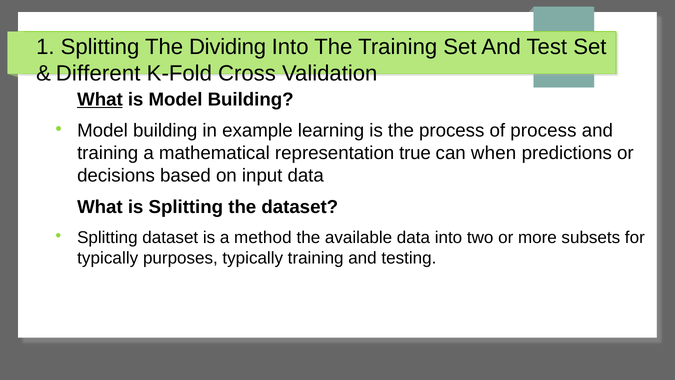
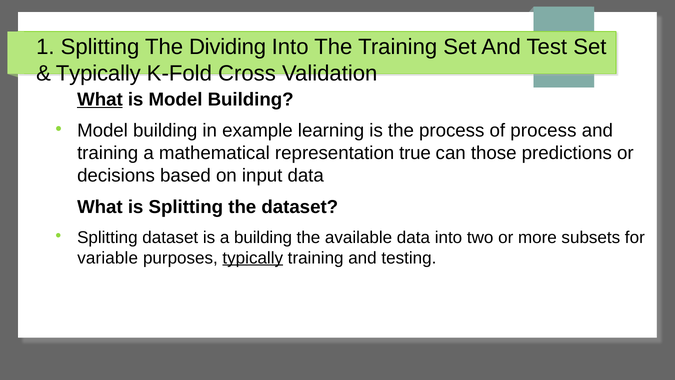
Different at (98, 73): Different -> Typically
when: when -> those
a method: method -> building
typically at (108, 258): typically -> variable
typically at (253, 258) underline: none -> present
